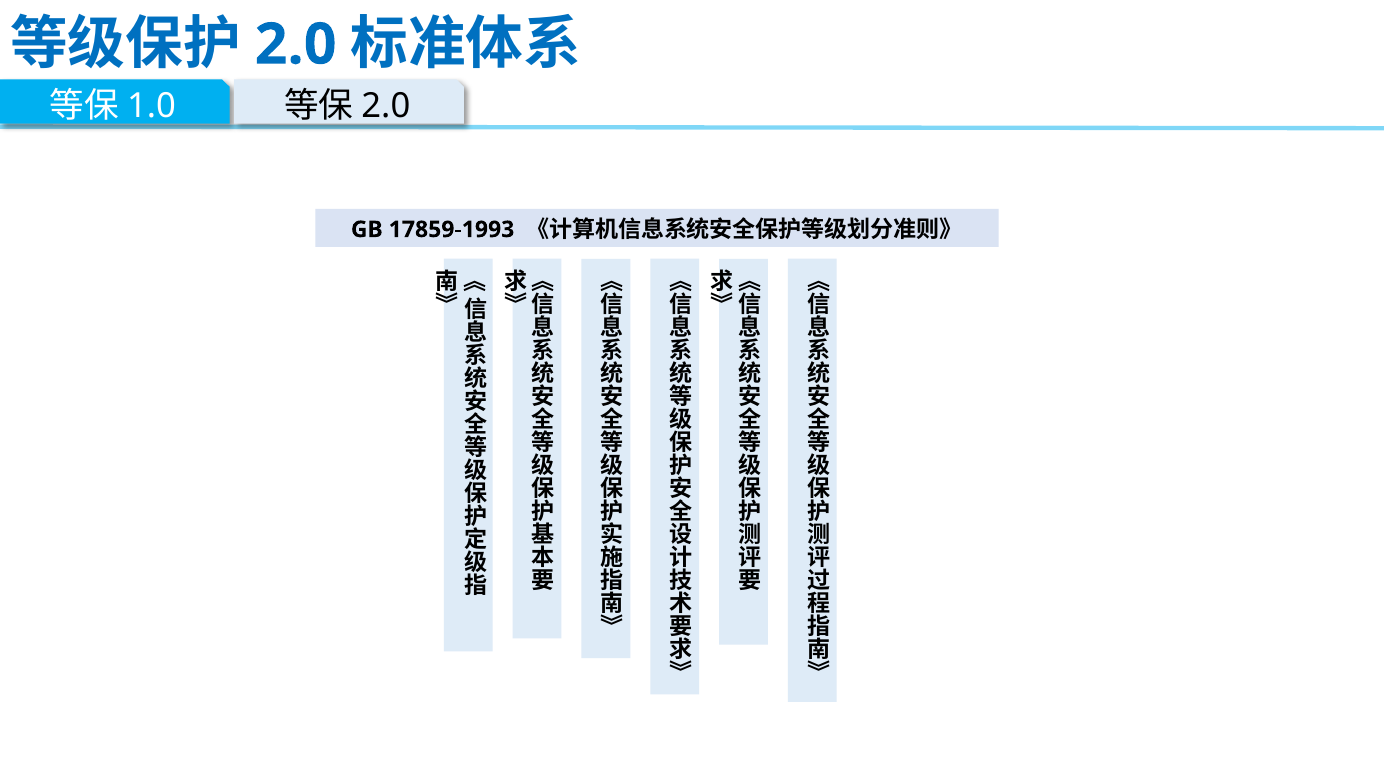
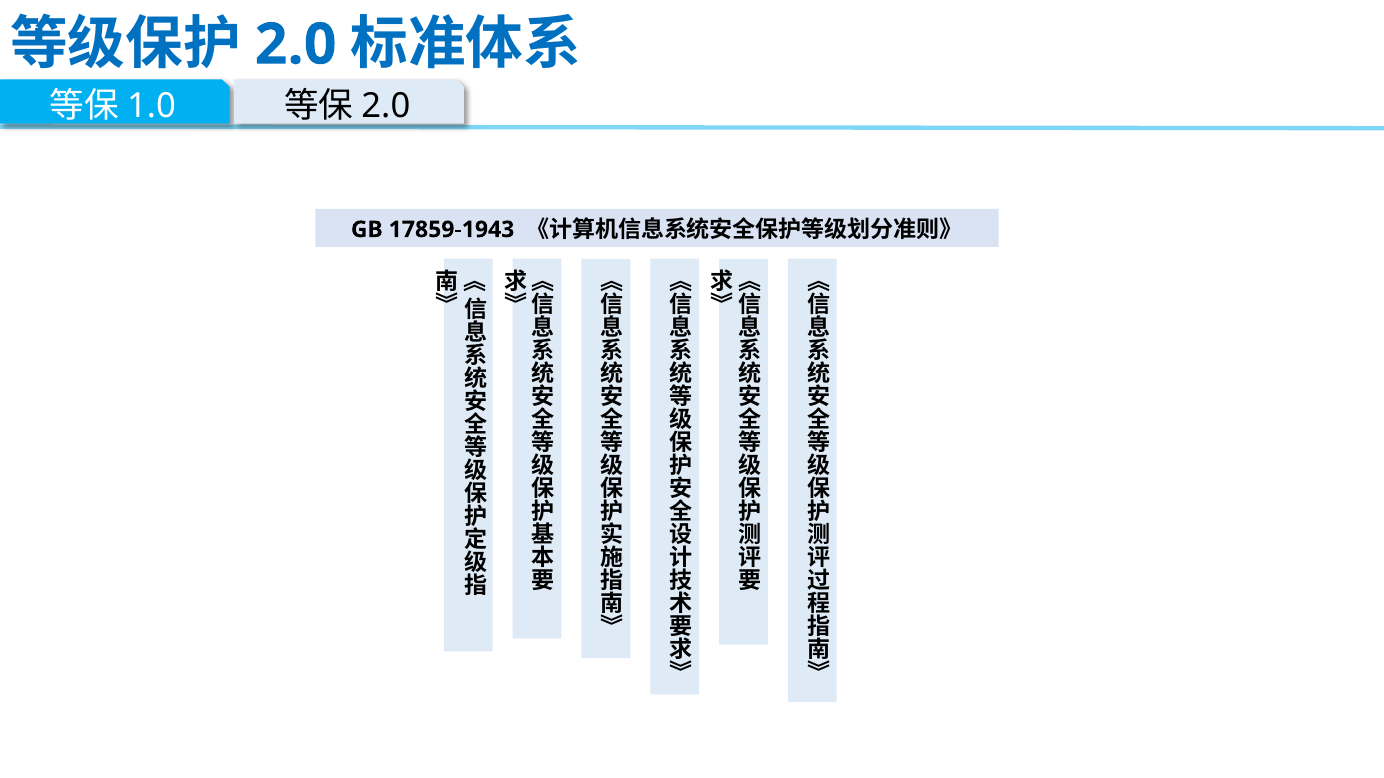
17859-1993: 17859-1993 -> 17859-1943
